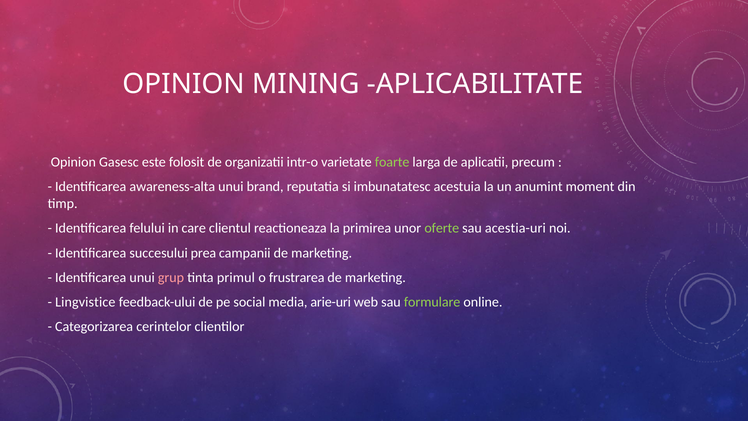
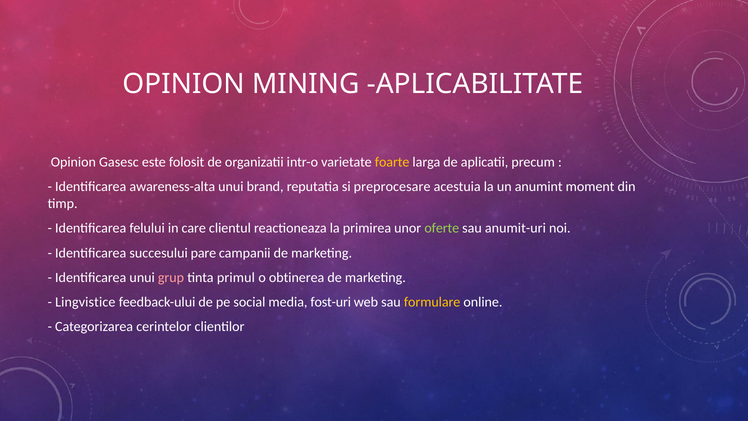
foarte colour: light green -> yellow
imbunatatesc: imbunatatesc -> preprocesare
acestia-uri: acestia-uri -> anumit-uri
prea: prea -> pare
frustrarea: frustrarea -> obtinerea
arie-uri: arie-uri -> fost-uri
formulare colour: light green -> yellow
